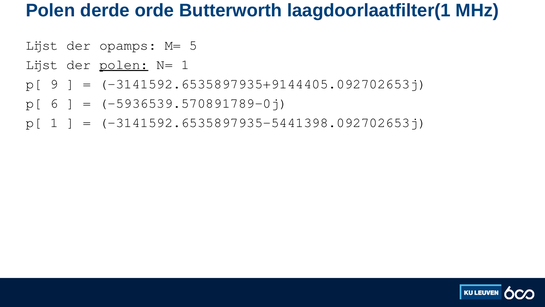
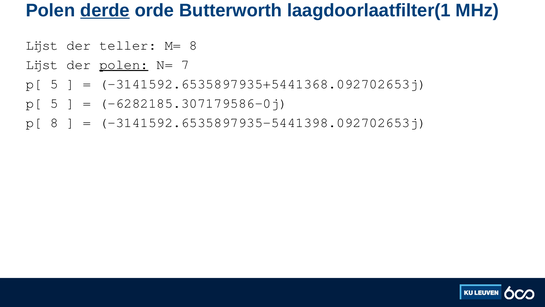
derde underline: none -> present
opamps: opamps -> teller
M= 5: 5 -> 8
N= 1: 1 -> 7
9 at (54, 84): 9 -> 5
-3141592.6535897935+9144405.092702653j: -3141592.6535897935+9144405.092702653j -> -3141592.6535897935+5441368.092702653j
6 at (54, 103): 6 -> 5
-5936539.570891789-0j: -5936539.570891789-0j -> -6282185.307179586-0j
p[ 1: 1 -> 8
